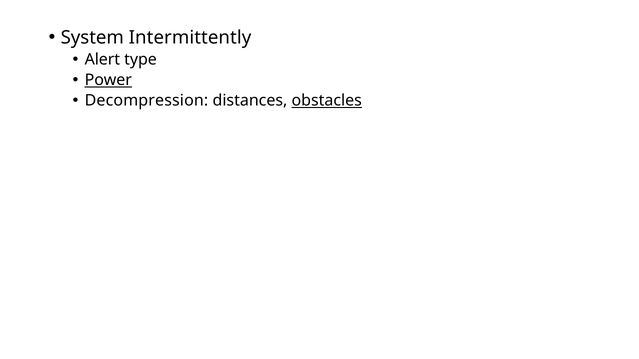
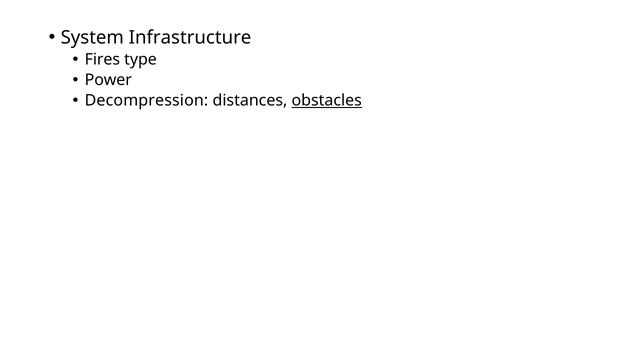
Intermittently: Intermittently -> Infrastructure
Alert: Alert -> Fires
Power underline: present -> none
